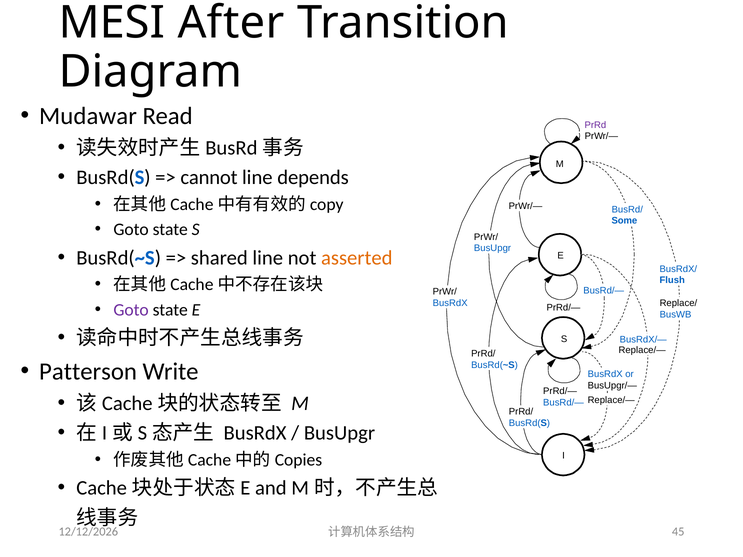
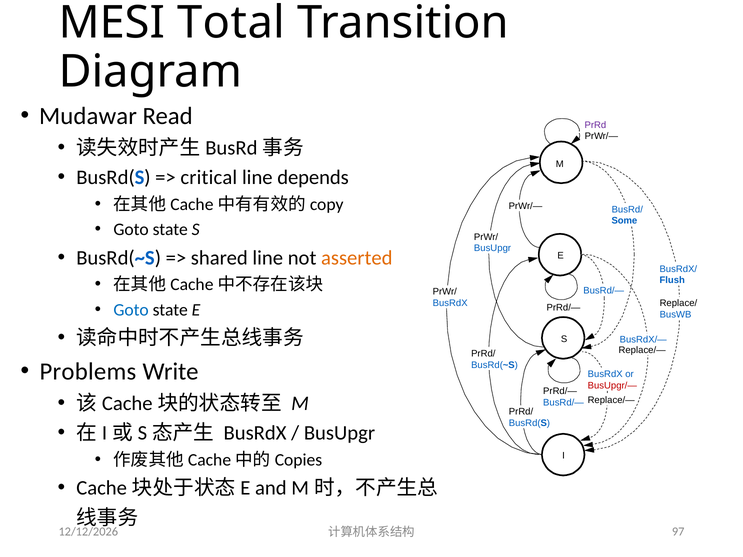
After: After -> Total
cannot: cannot -> critical
Goto at (131, 310) colour: purple -> blue
Patterson: Patterson -> Problems
BusUpgr/— colour: black -> red
45: 45 -> 97
